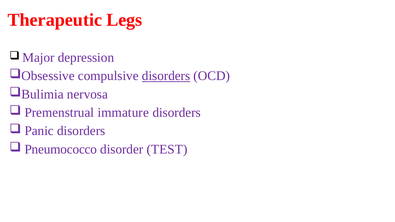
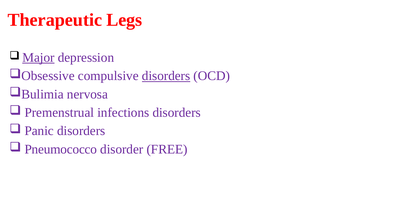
Major underline: none -> present
immature: immature -> infections
TEST: TEST -> FREE
